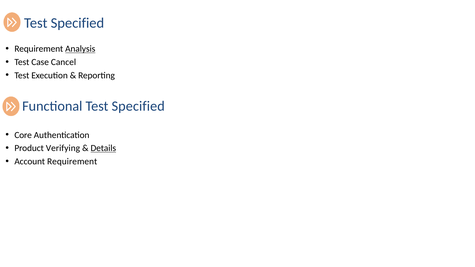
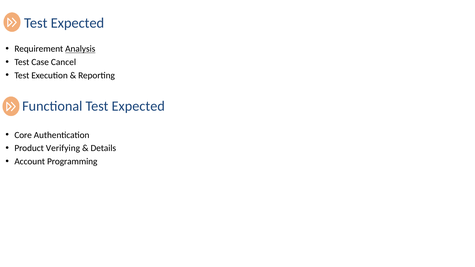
Specified at (77, 23): Specified -> Expected
Functional Test Specified: Specified -> Expected
Details underline: present -> none
Account Requirement: Requirement -> Programming
